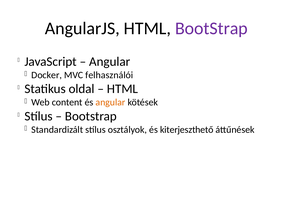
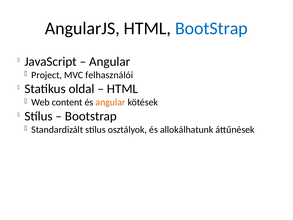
BootStrap at (211, 28) colour: purple -> blue
Docker: Docker -> Project
kiterjeszthető: kiterjeszthető -> allokálhatunk
